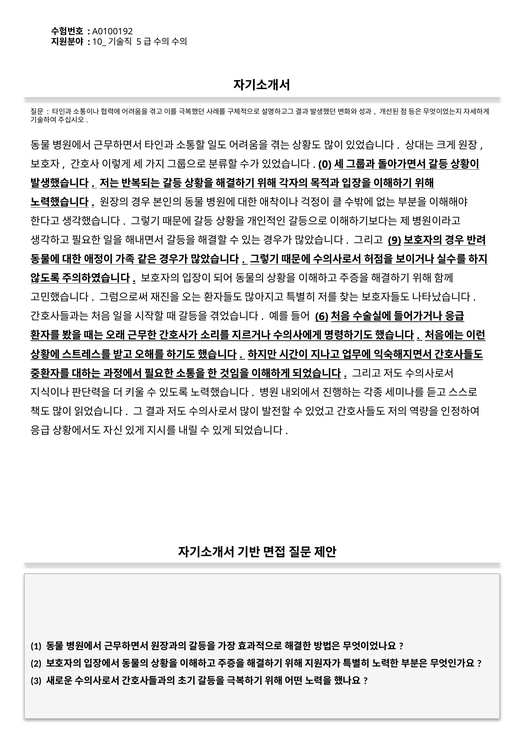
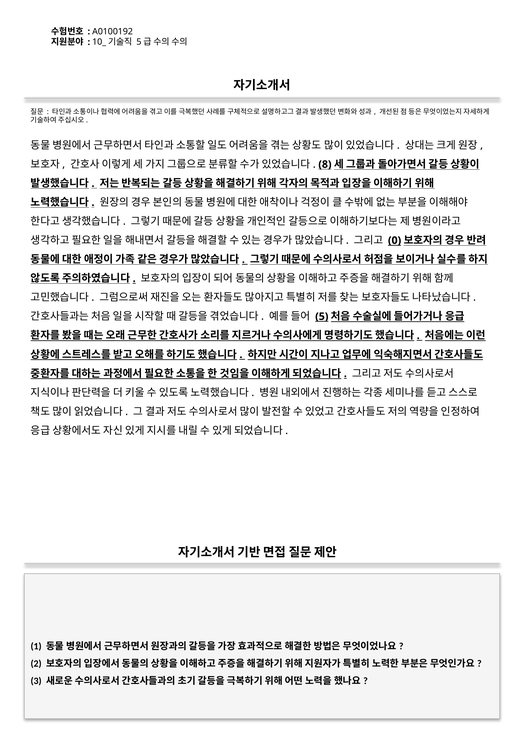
0: 0 -> 8
9: 9 -> 0
6: 6 -> 5
